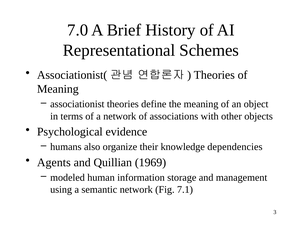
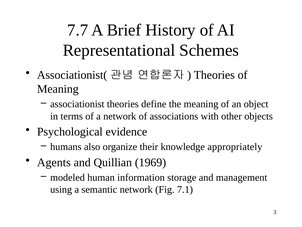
7.0: 7.0 -> 7.7
dependencies: dependencies -> appropriately
